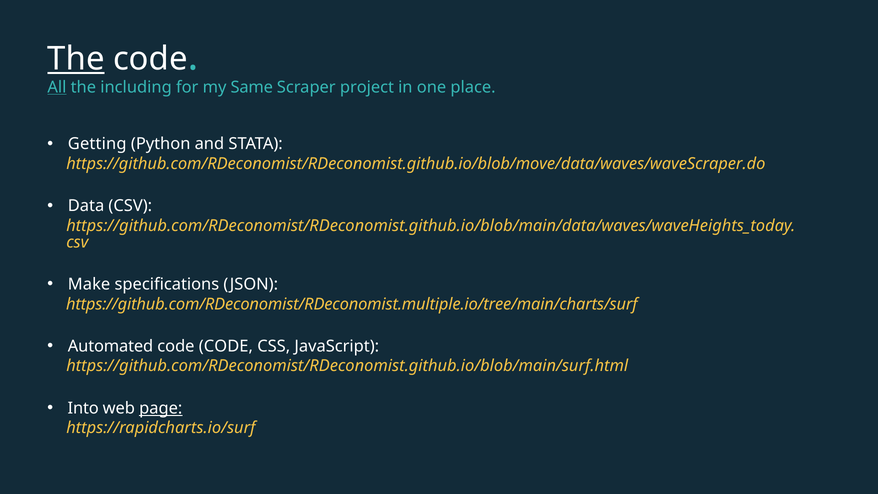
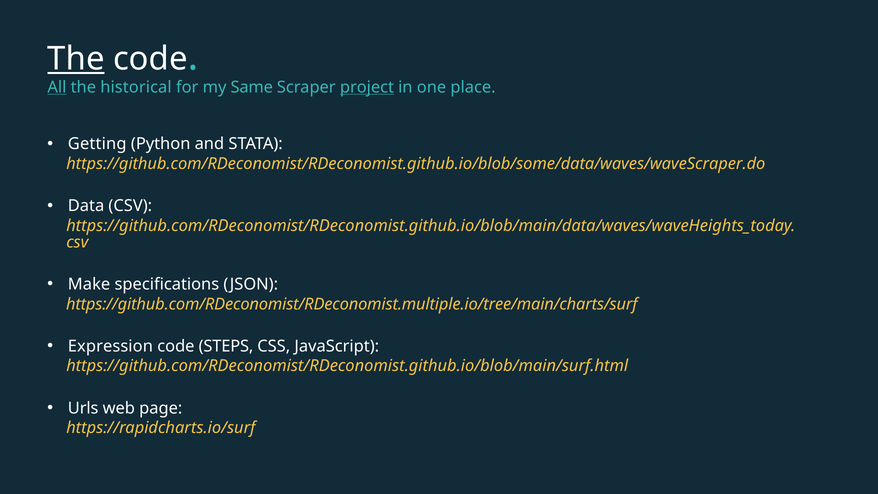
including: including -> historical
project underline: none -> present
https://github.com/RDeconomist/RDeconomist.github.io/blob/move/data/waves/waveScraper.do: https://github.com/RDeconomist/RDeconomist.github.io/blob/move/data/waves/waveScraper.do -> https://github.com/RDeconomist/RDeconomist.github.io/blob/some/data/waves/waveScraper.do
Automated: Automated -> Expression
code CODE: CODE -> STEPS
Into: Into -> Urls
page underline: present -> none
